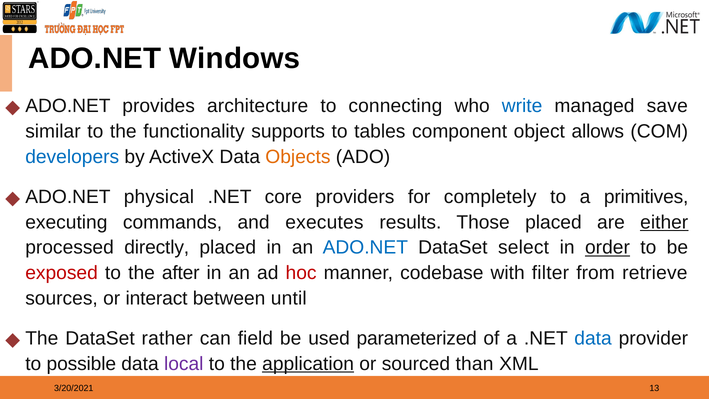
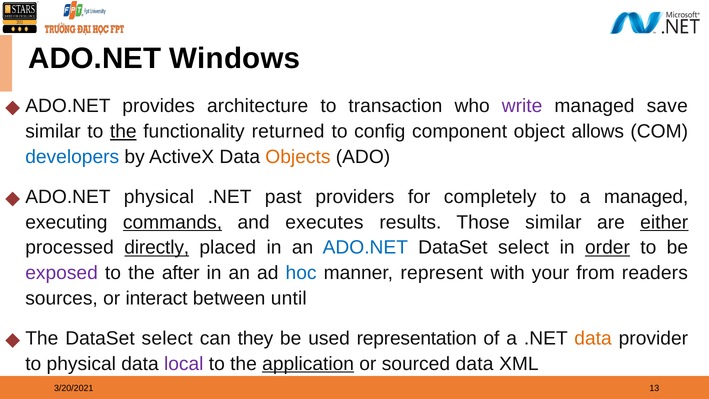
connecting: connecting -> transaction
write colour: blue -> purple
the at (123, 131) underline: none -> present
supports: supports -> returned
tables: tables -> config
core: core -> past
a primitives: primitives -> managed
commands underline: none -> present
Those placed: placed -> similar
directly underline: none -> present
exposed colour: red -> purple
hoc colour: red -> blue
codebase: codebase -> represent
filter: filter -> your
retrieve: retrieve -> readers
The DataSet rather: rather -> select
field: field -> they
parameterized: parameterized -> representation
data at (593, 338) colour: blue -> orange
to possible: possible -> physical
sourced than: than -> data
